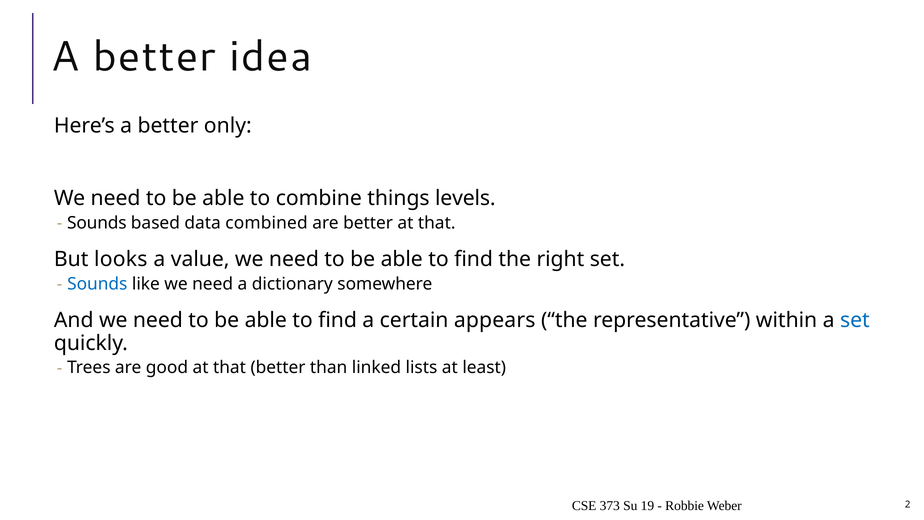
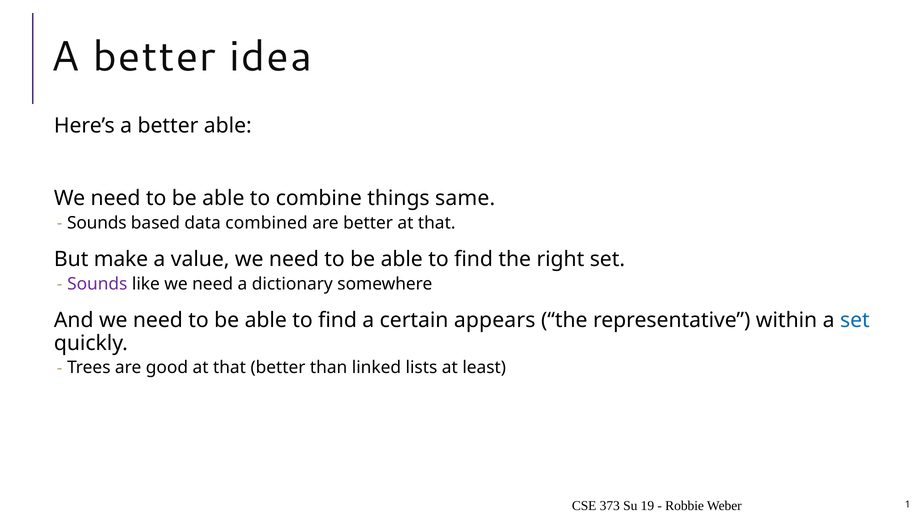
better only: only -> able
levels: levels -> same
looks: looks -> make
Sounds at (97, 284) colour: blue -> purple
2: 2 -> 1
